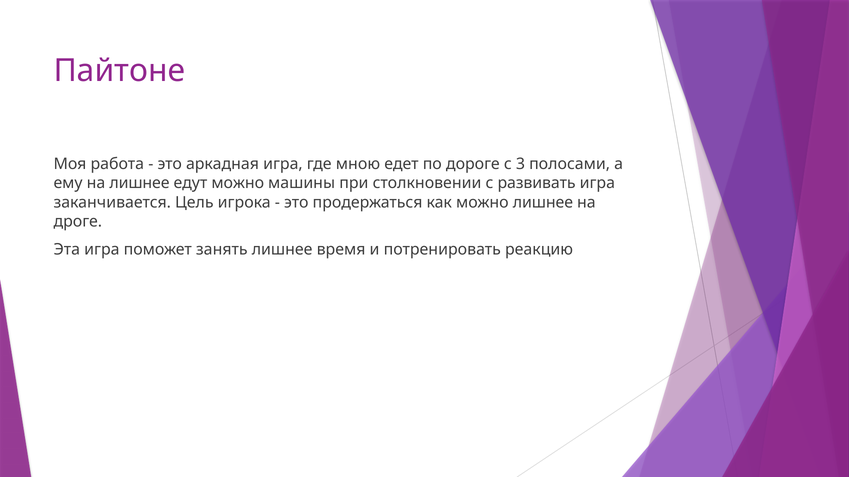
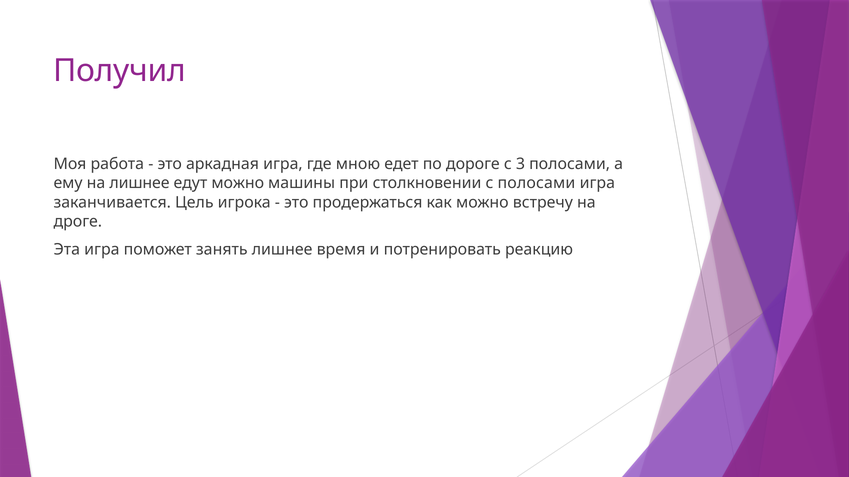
Пайтоне: Пайтоне -> Получил
с развивать: развивать -> полосами
можно лишнее: лишнее -> встречу
